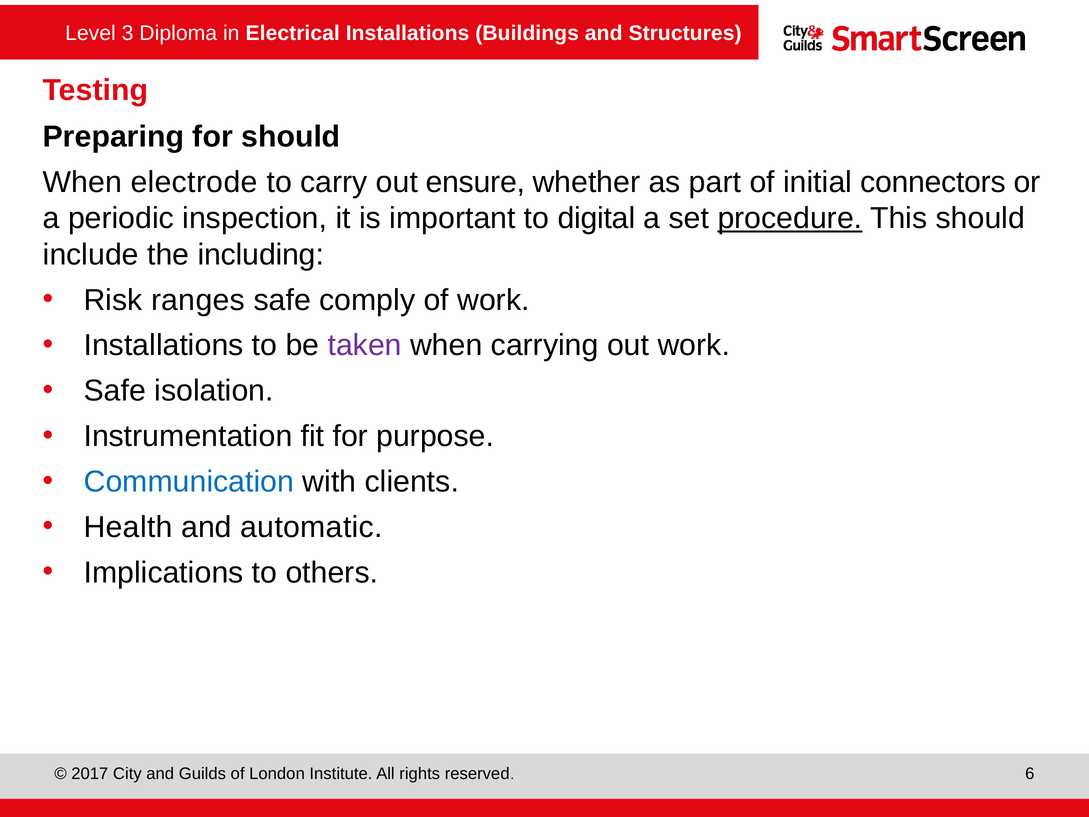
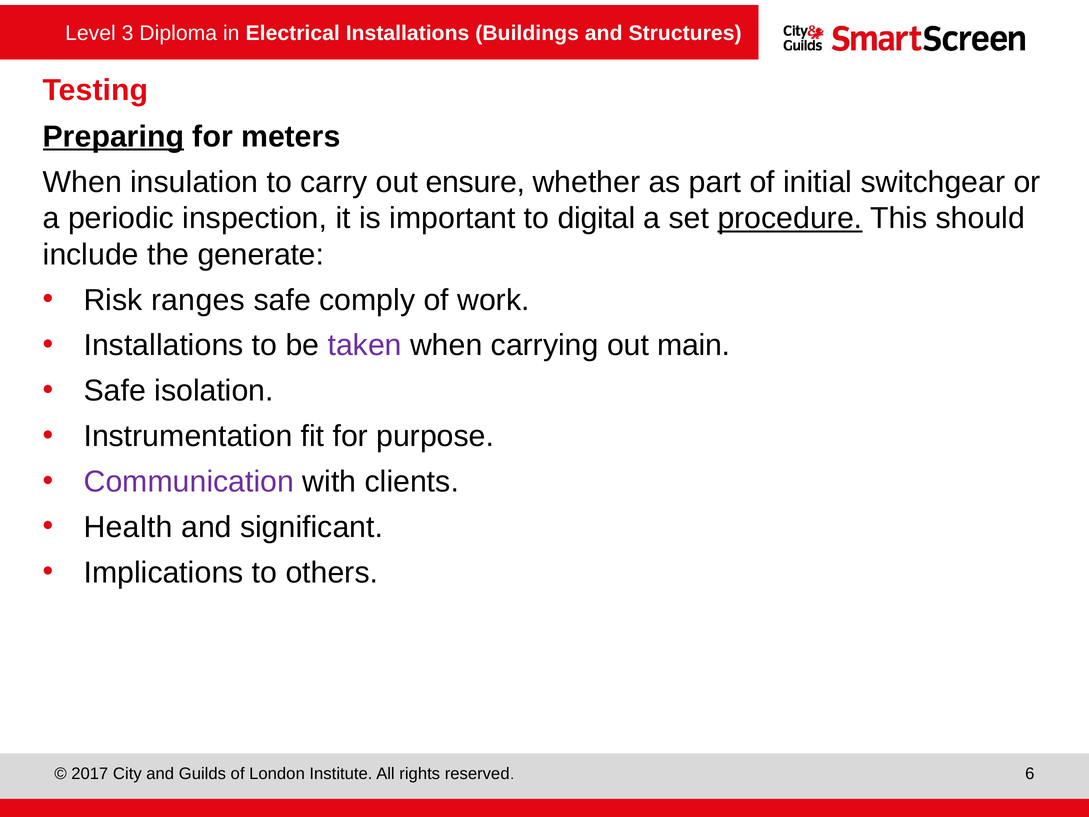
Preparing underline: none -> present
for should: should -> meters
electrode: electrode -> insulation
connectors: connectors -> switchgear
including: including -> generate
out work: work -> main
Communication colour: blue -> purple
automatic: automatic -> significant
